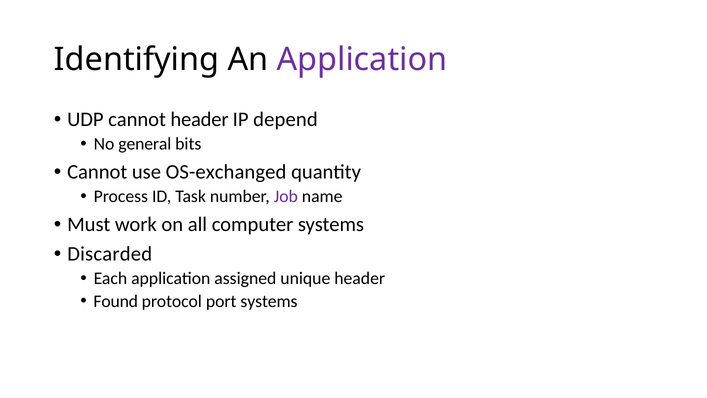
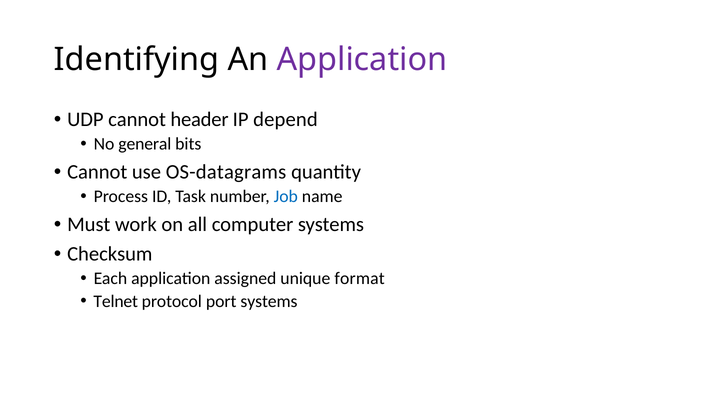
OS-exchanged: OS-exchanged -> OS-datagrams
Job colour: purple -> blue
Discarded: Discarded -> Checksum
unique header: header -> format
Found: Found -> Telnet
